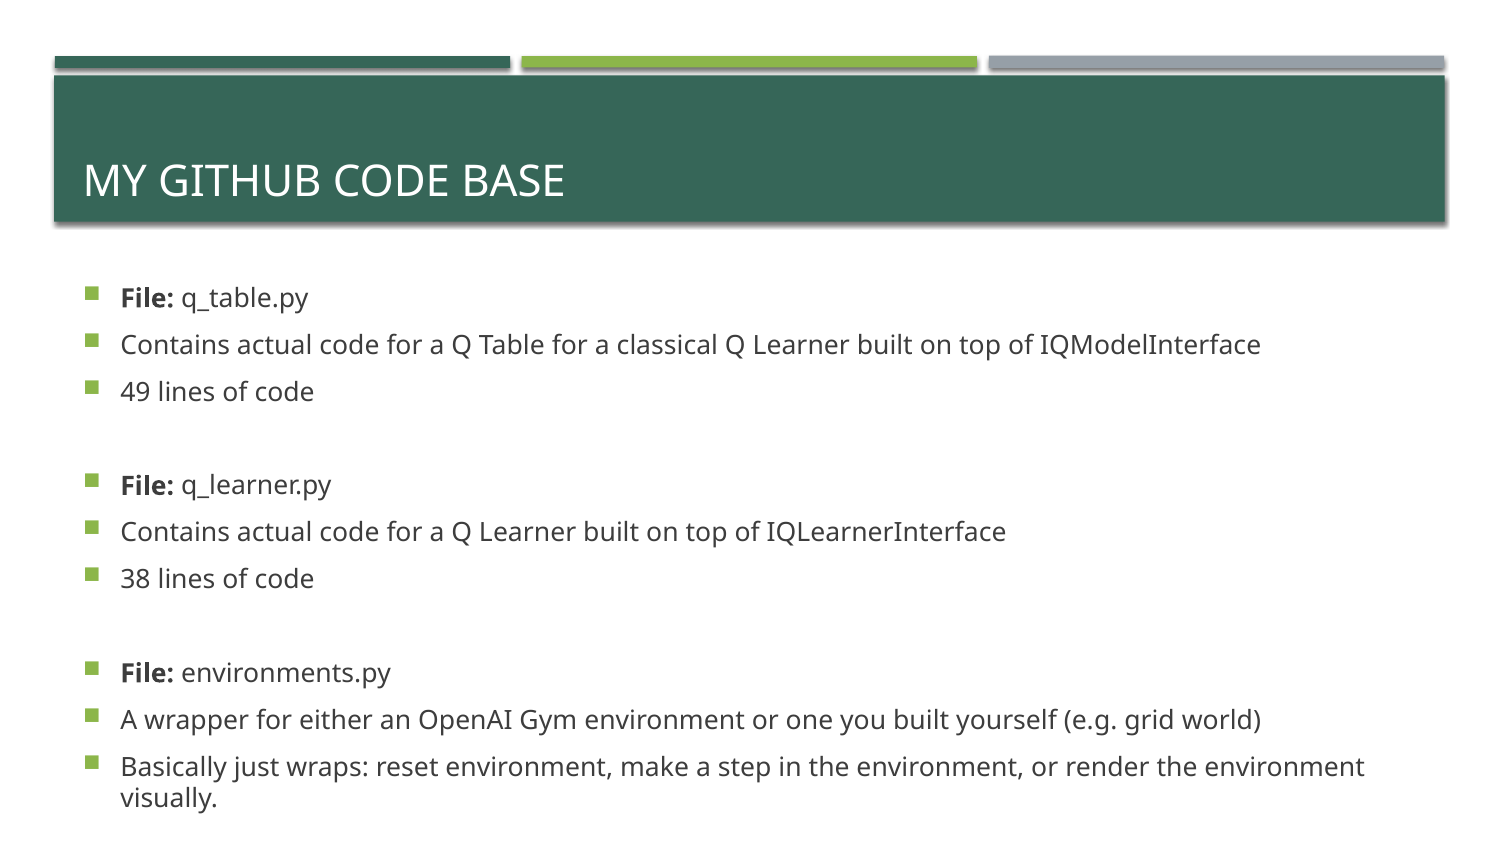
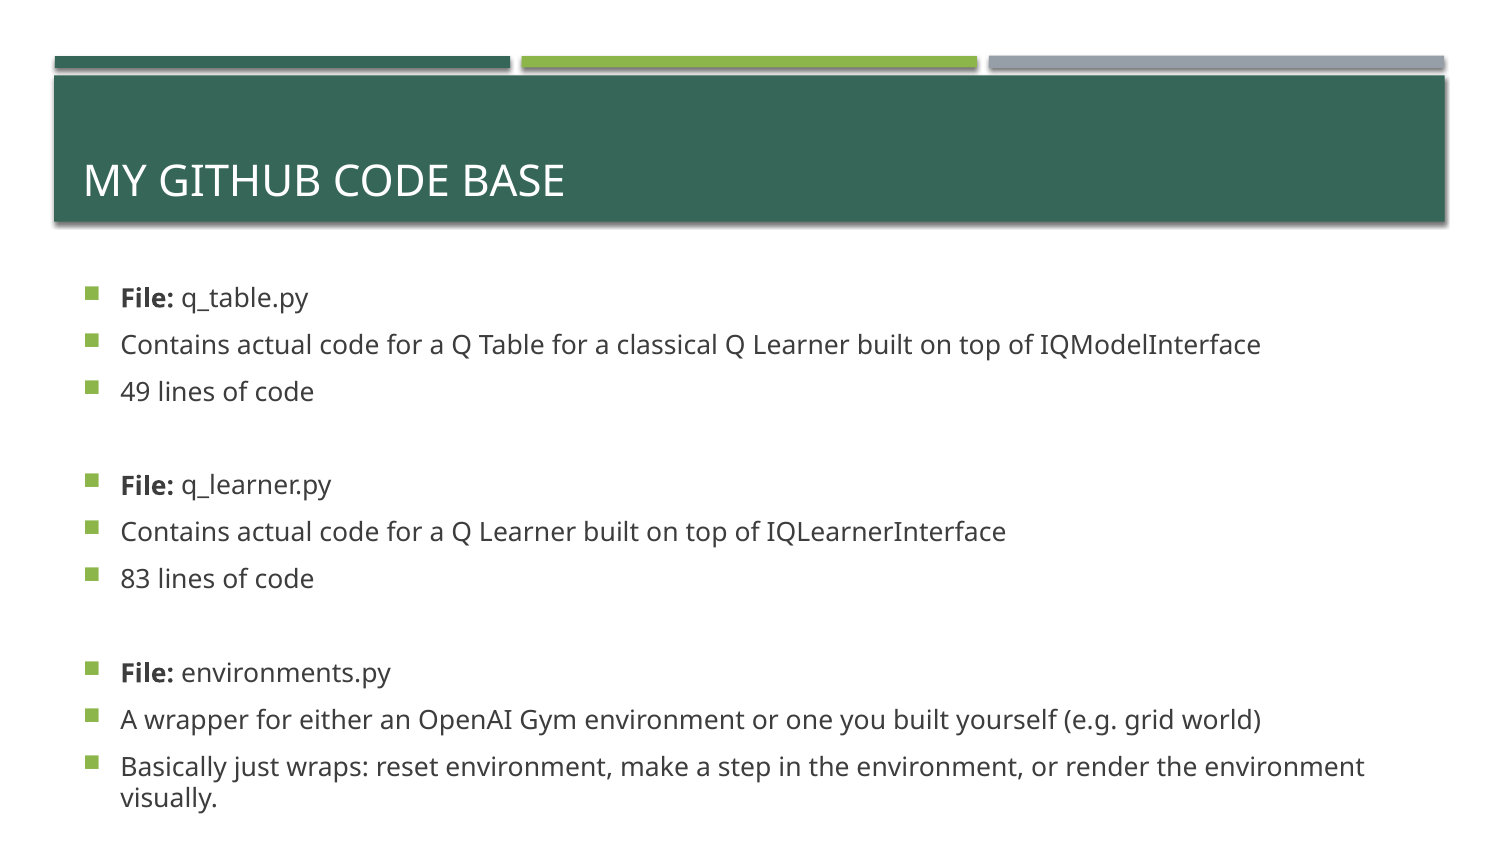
38: 38 -> 83
